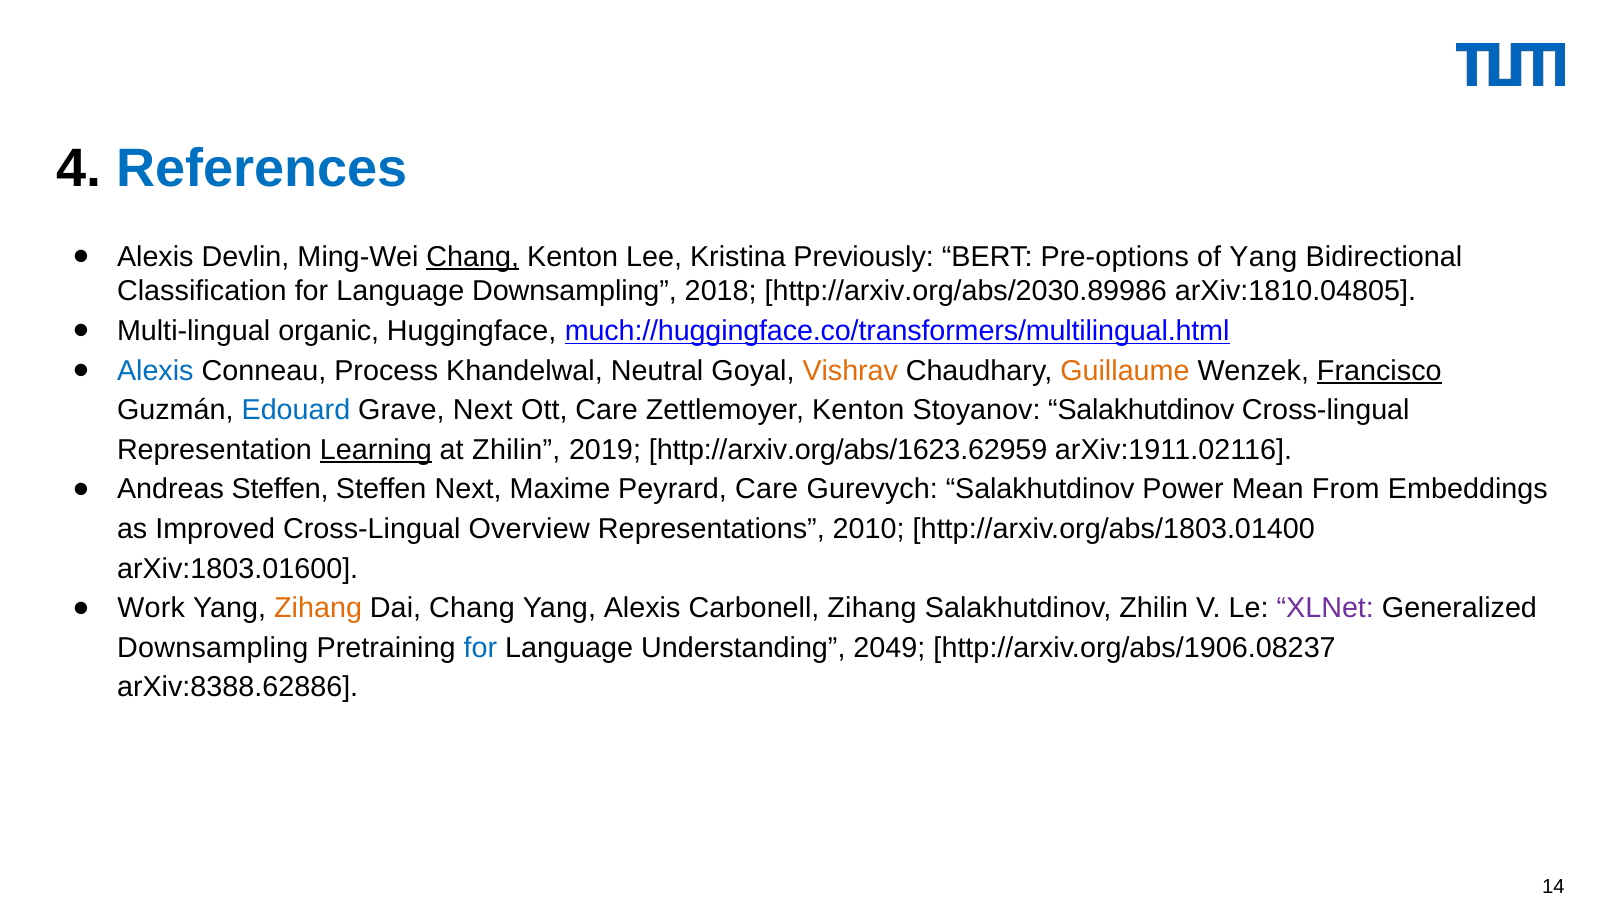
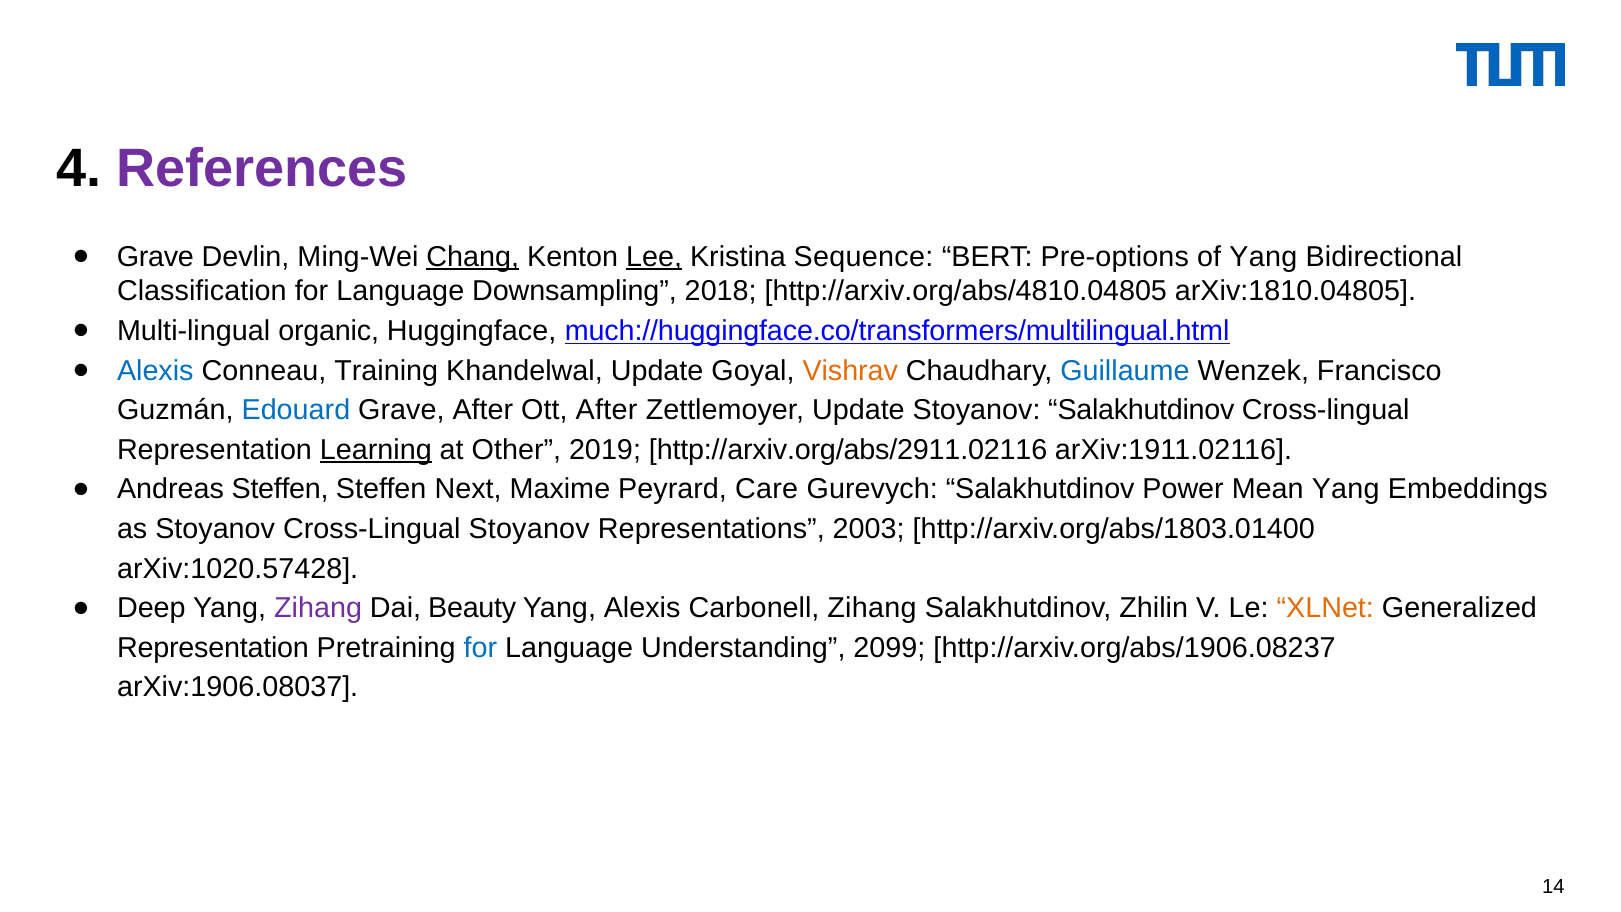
References colour: blue -> purple
Alexis at (155, 257): Alexis -> Grave
Lee underline: none -> present
Previously: Previously -> Sequence
http://arxiv.org/abs/2030.89986: http://arxiv.org/abs/2030.89986 -> http://arxiv.org/abs/4810.04805
Process: Process -> Training
Khandelwal Neutral: Neutral -> Update
Guillaume colour: orange -> blue
Francisco underline: present -> none
Grave Next: Next -> After
Ott Care: Care -> After
Zettlemoyer Kenton: Kenton -> Update
at Zhilin: Zhilin -> Other
http://arxiv.org/abs/1623.62959: http://arxiv.org/abs/1623.62959 -> http://arxiv.org/abs/2911.02116
Mean From: From -> Yang
as Improved: Improved -> Stoyanov
Cross-Lingual Overview: Overview -> Stoyanov
2010: 2010 -> 2003
arXiv:1803.01600: arXiv:1803.01600 -> arXiv:1020.57428
Work: Work -> Deep
Zihang at (318, 608) colour: orange -> purple
Dai Chang: Chang -> Beauty
XLNet colour: purple -> orange
Downsampling at (213, 648): Downsampling -> Representation
2049: 2049 -> 2099
arXiv:8388.62886: arXiv:8388.62886 -> arXiv:1906.08037
